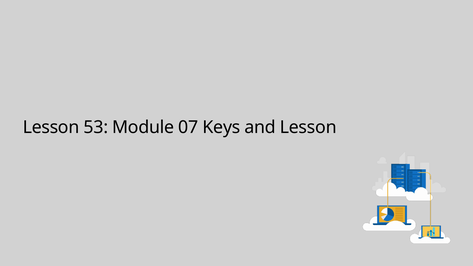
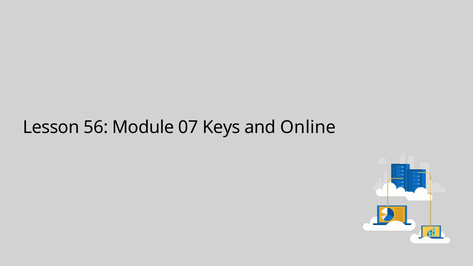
53: 53 -> 56
and Lesson: Lesson -> Online
